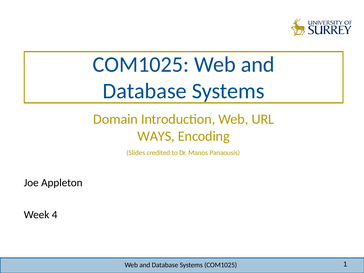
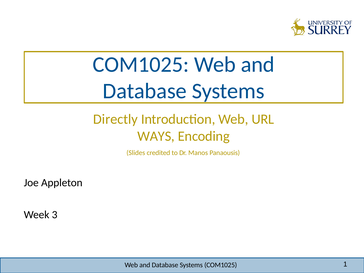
Domain: Domain -> Directly
4: 4 -> 3
